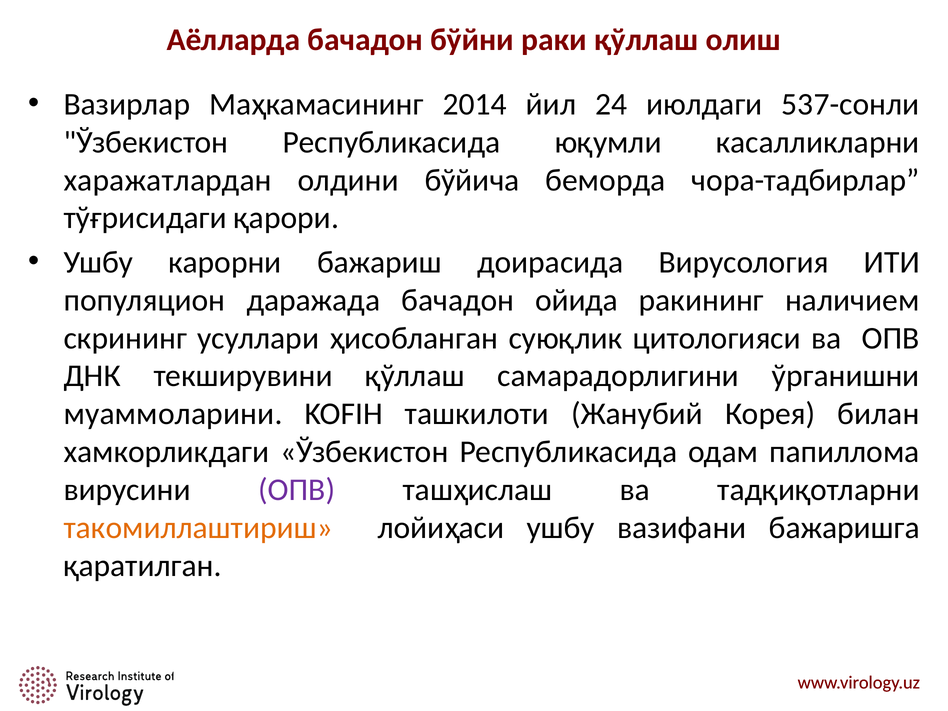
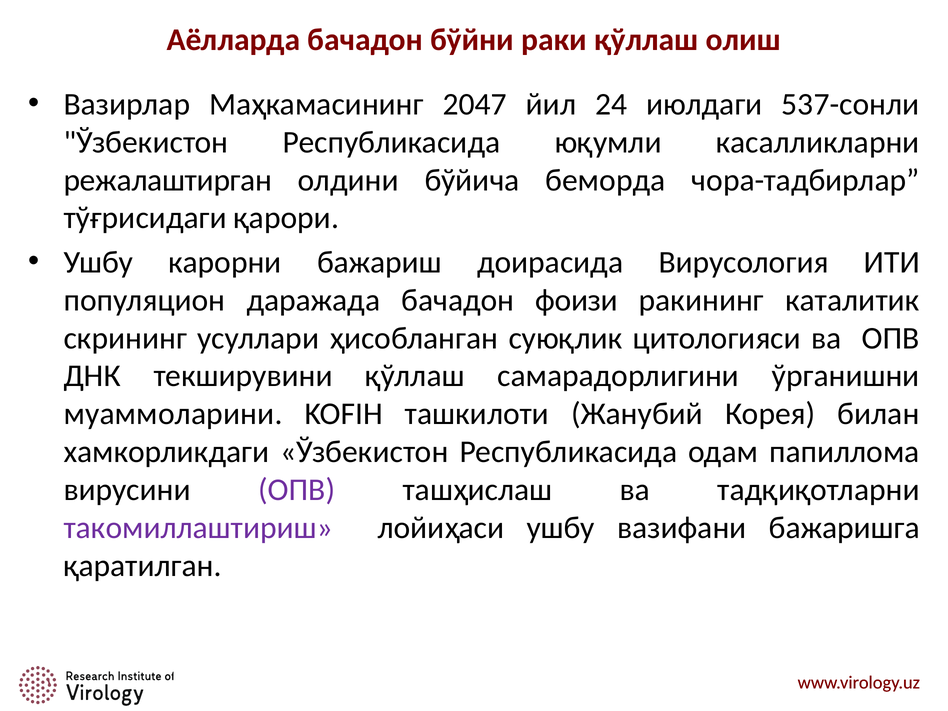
2014: 2014 -> 2047
харажатлардан: харажатлардан -> режалаштирган
ойида: ойида -> фоизи
наличием: наличием -> каталитик
такомиллаштириш colour: orange -> purple
